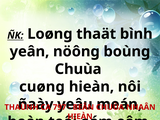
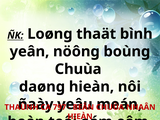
cuøng: cuøng -> daøng
